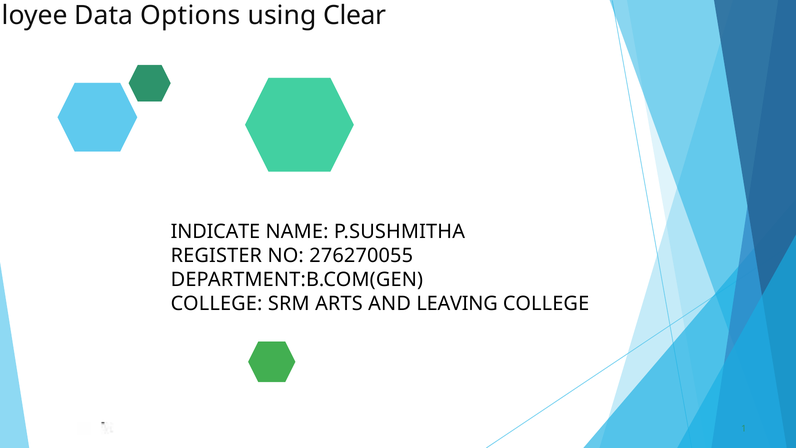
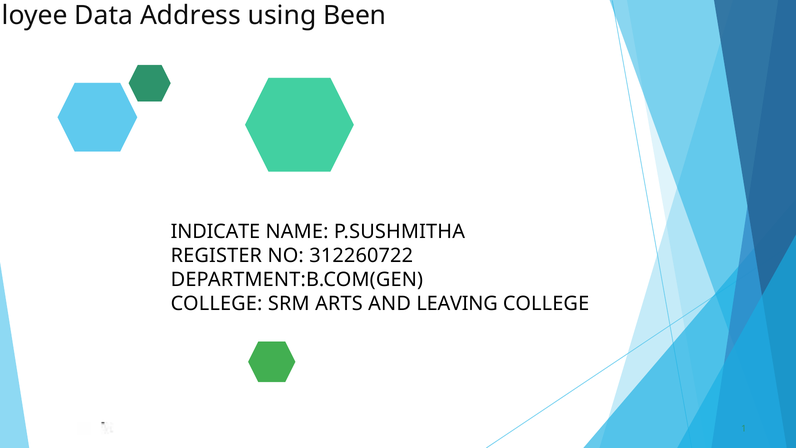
Options: Options -> Address
Clear: Clear -> Been
276270055: 276270055 -> 312260722
